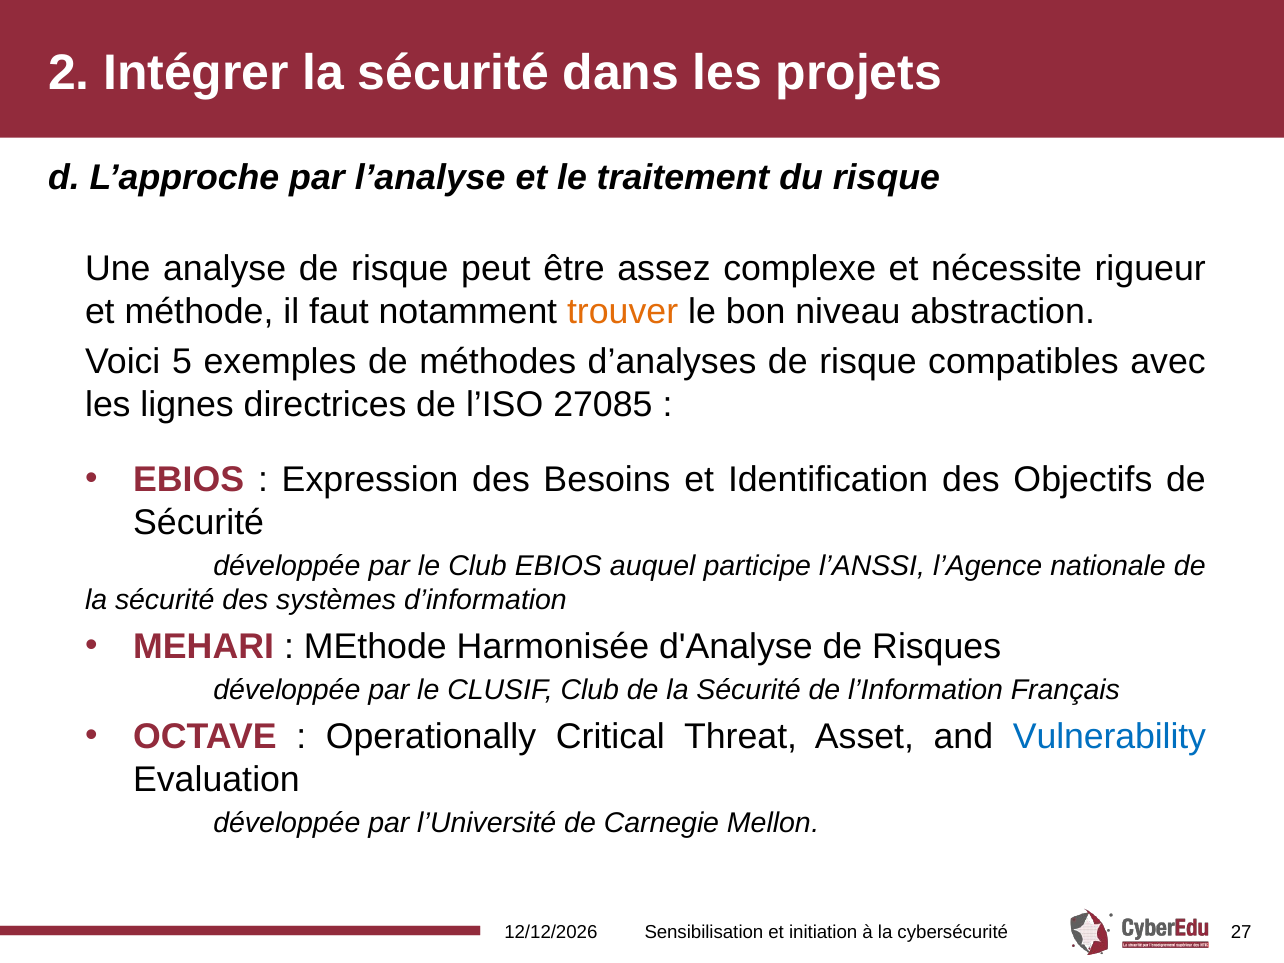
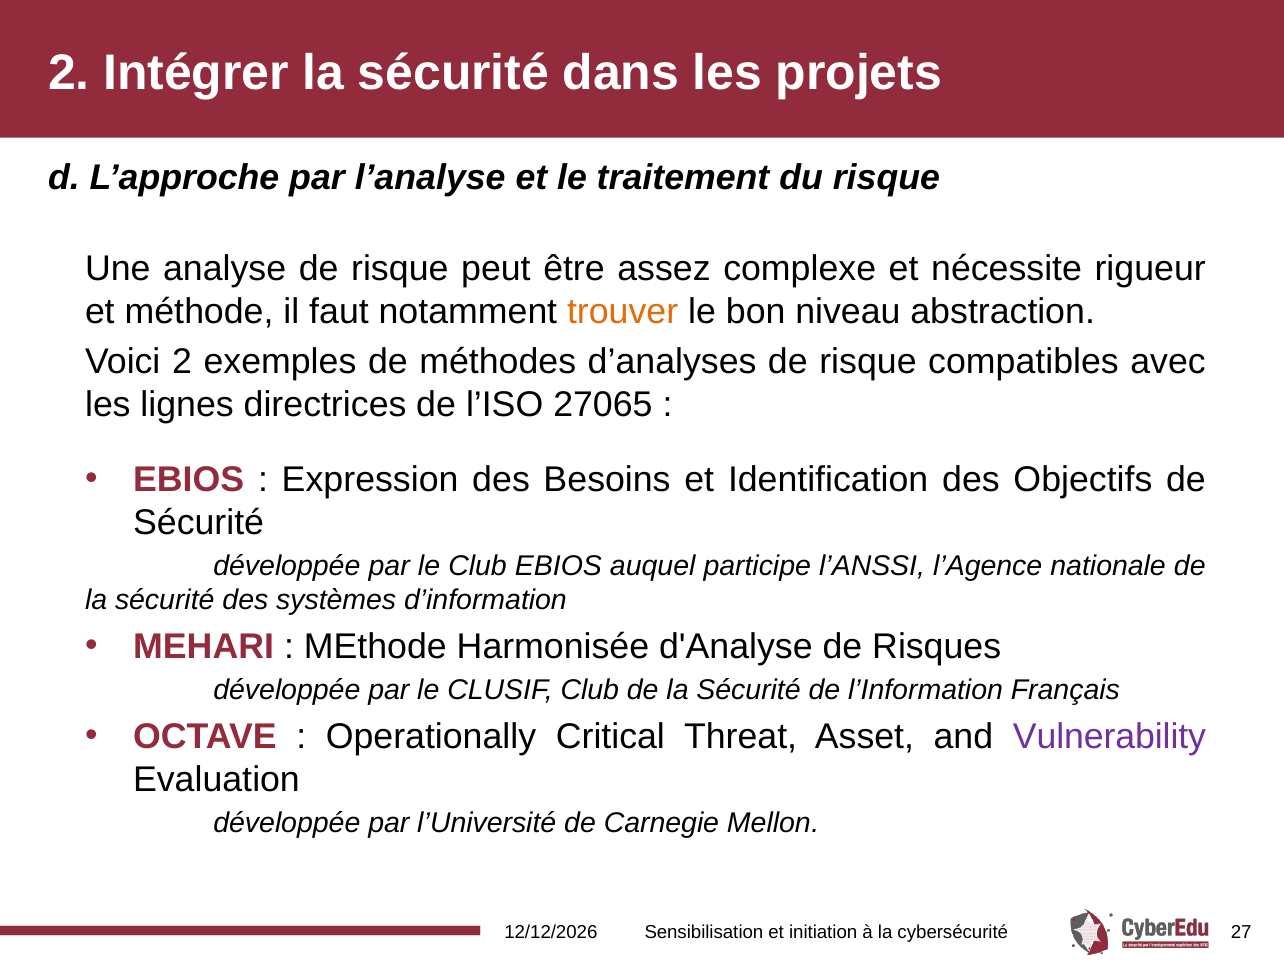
Voici 5: 5 -> 2
27085: 27085 -> 27065
Vulnerability colour: blue -> purple
